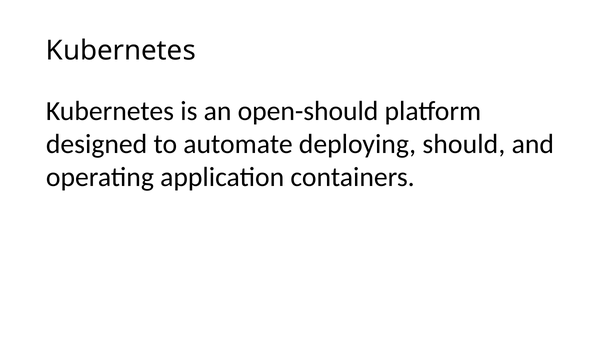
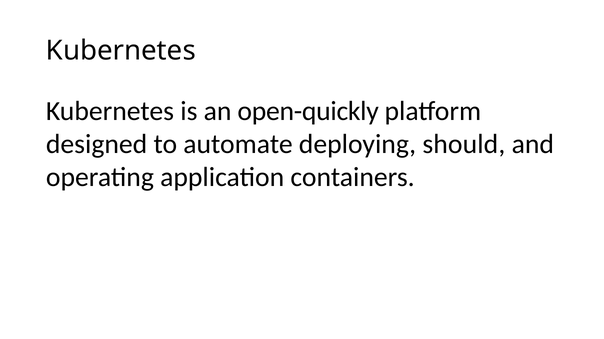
open-should: open-should -> open-quickly
